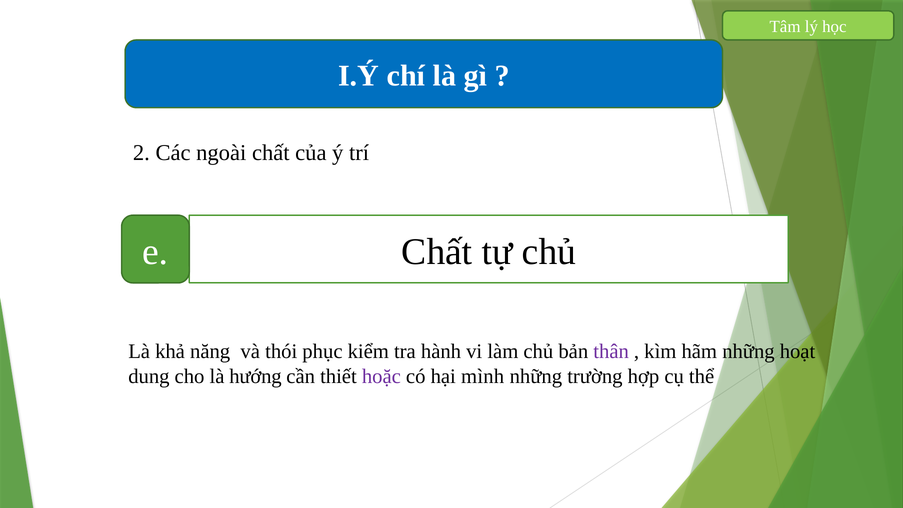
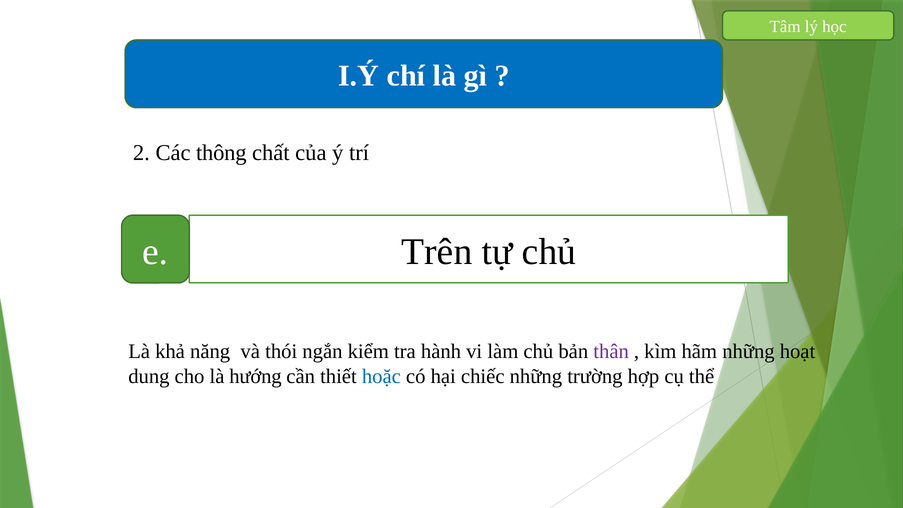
ngoài: ngoài -> thông
Chất at (437, 252): Chất -> Trên
phục: phục -> ngắn
hoặc colour: purple -> blue
mình: mình -> chiếc
